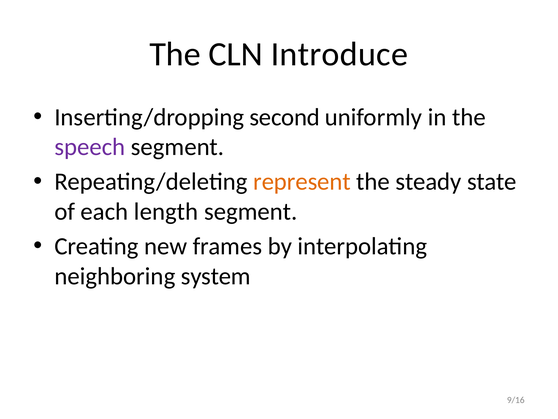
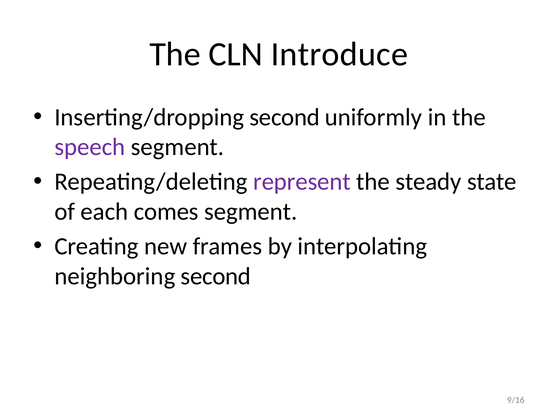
represent colour: orange -> purple
length: length -> comes
neighboring system: system -> second
